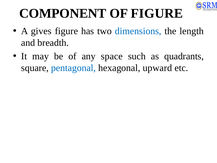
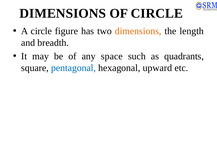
COMPONENT at (63, 13): COMPONENT -> DIMENSIONS
OF FIGURE: FIGURE -> CIRCLE
A gives: gives -> circle
dimensions at (138, 31) colour: blue -> orange
